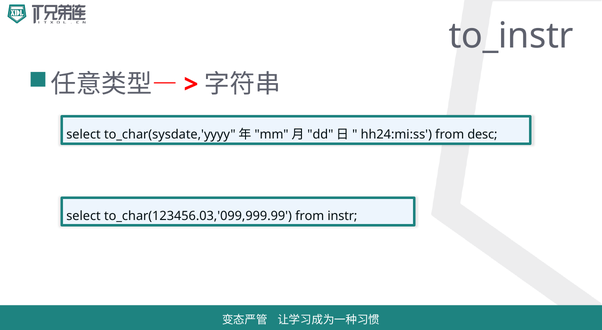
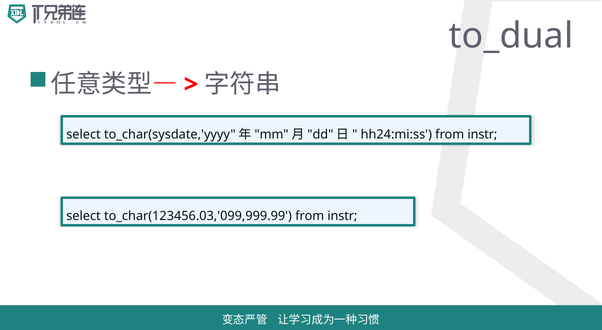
to_instr: to_instr -> to_dual
hh24:mi:ss from desc: desc -> instr
